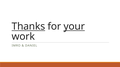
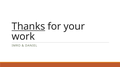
your underline: present -> none
